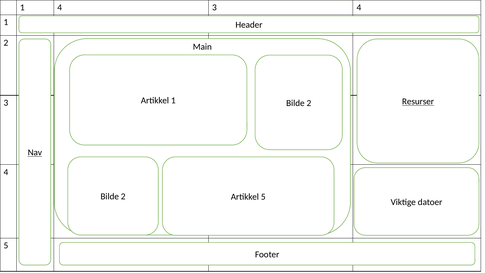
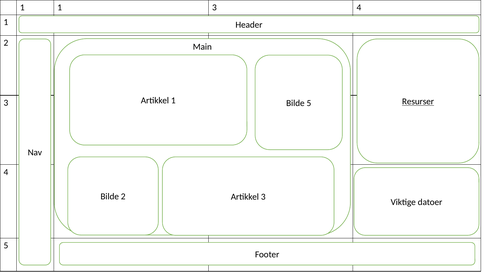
1 4: 4 -> 1
2 at (309, 103): 2 -> 5
Nav underline: present -> none
Artikkel 5: 5 -> 3
